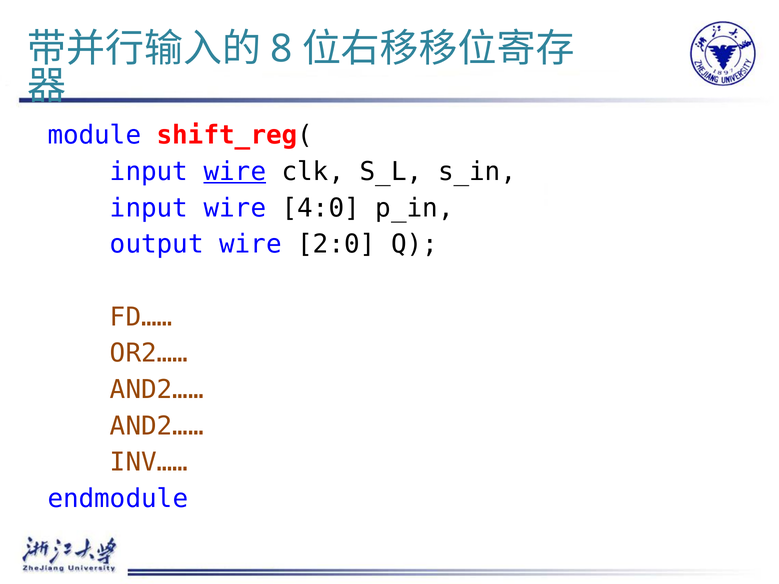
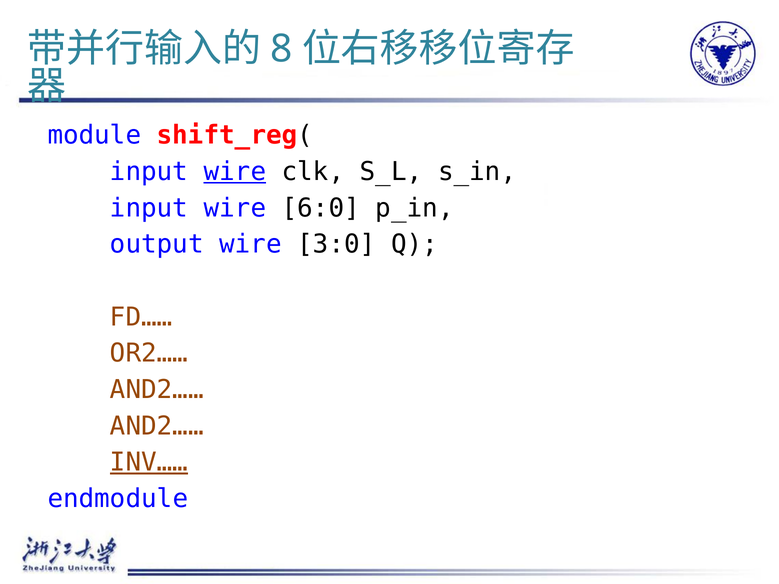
4:0: 4:0 -> 6:0
2:0: 2:0 -> 3:0
INV…… underline: none -> present
